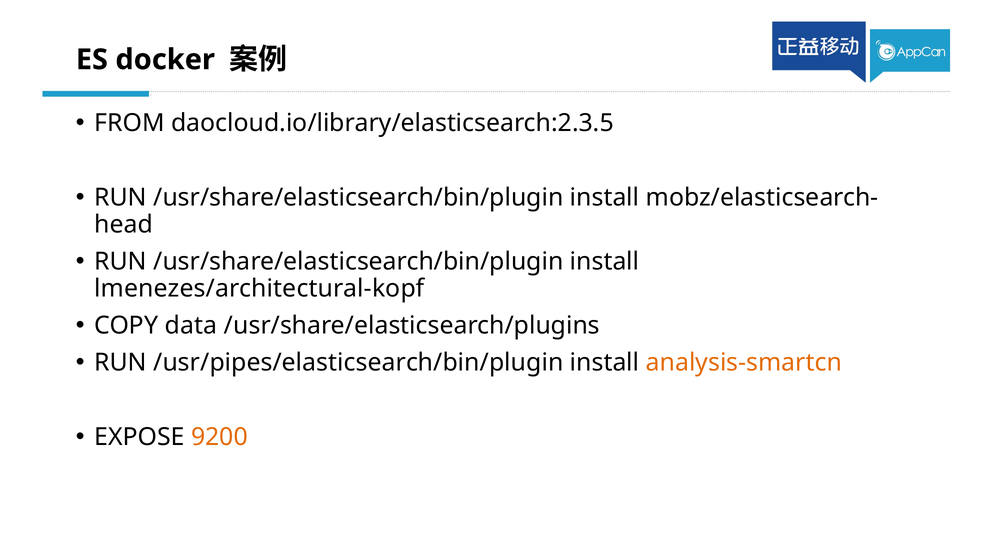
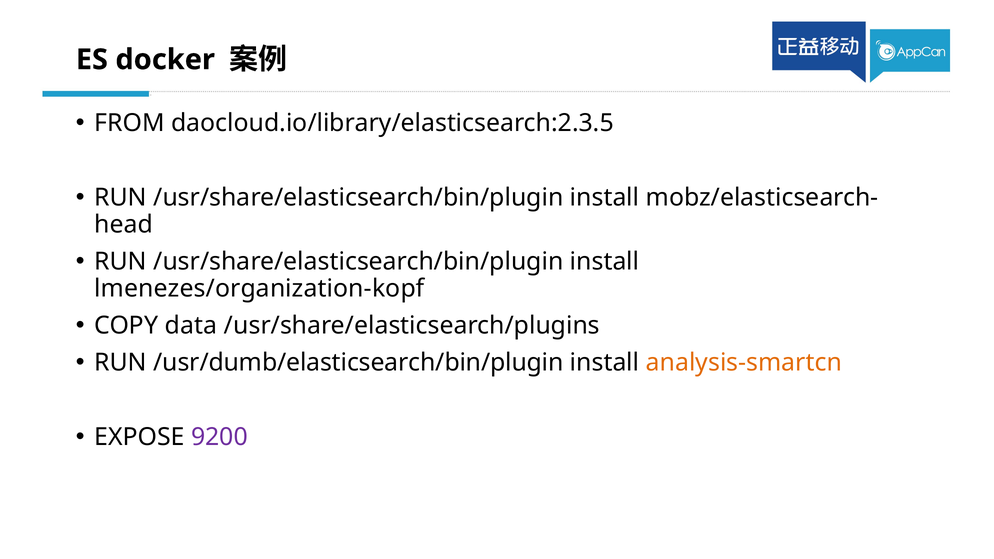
lmenezes/architectural-kopf: lmenezes/architectural-kopf -> lmenezes/organization-kopf
/usr/pipes/elasticsearch/bin/plugin: /usr/pipes/elasticsearch/bin/plugin -> /usr/dumb/elasticsearch/bin/plugin
9200 colour: orange -> purple
